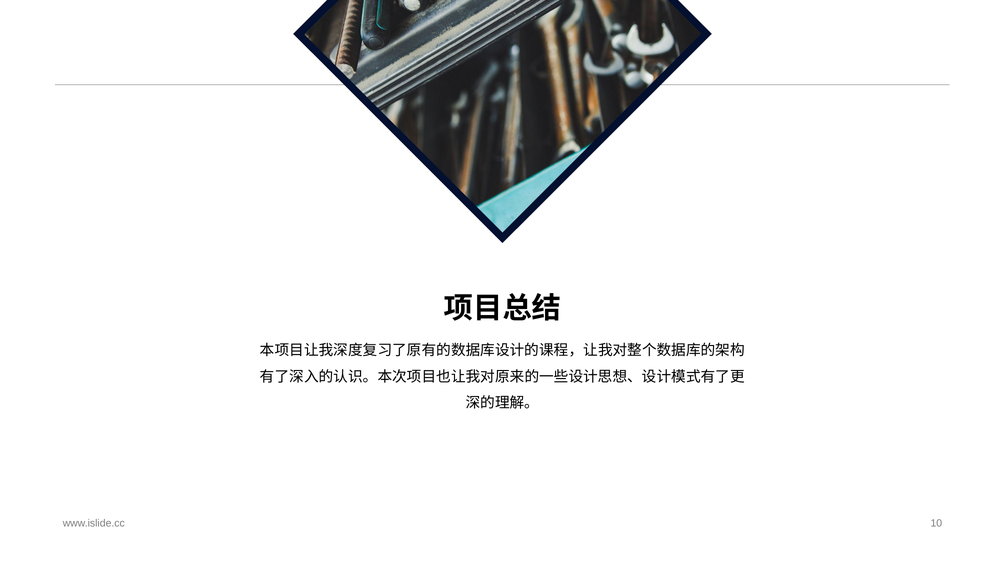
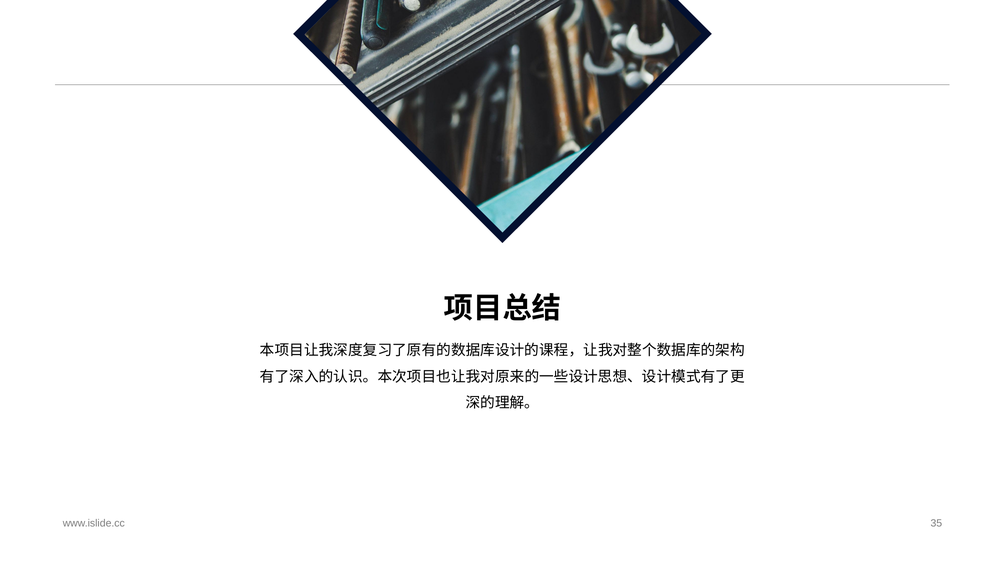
10: 10 -> 35
